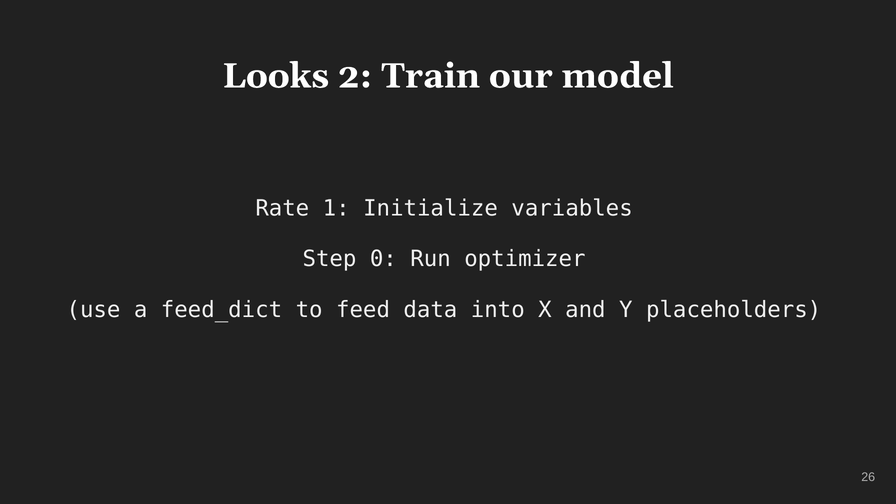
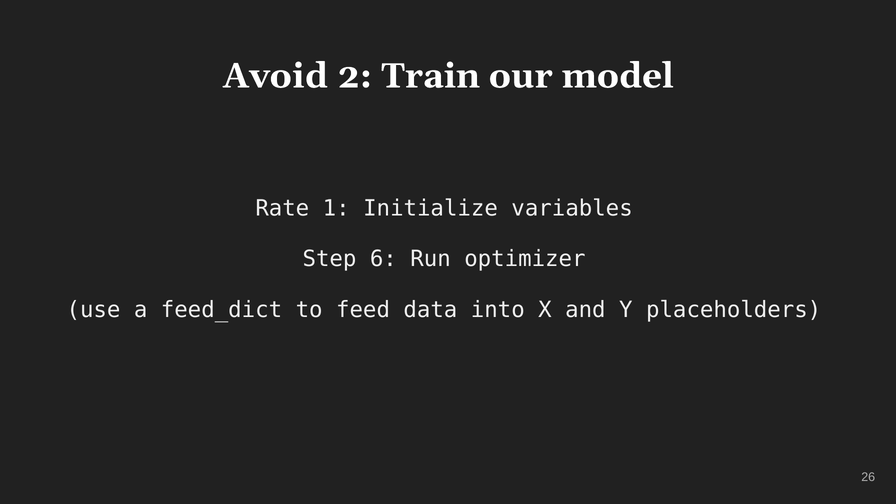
Looks: Looks -> Avoid
0: 0 -> 6
